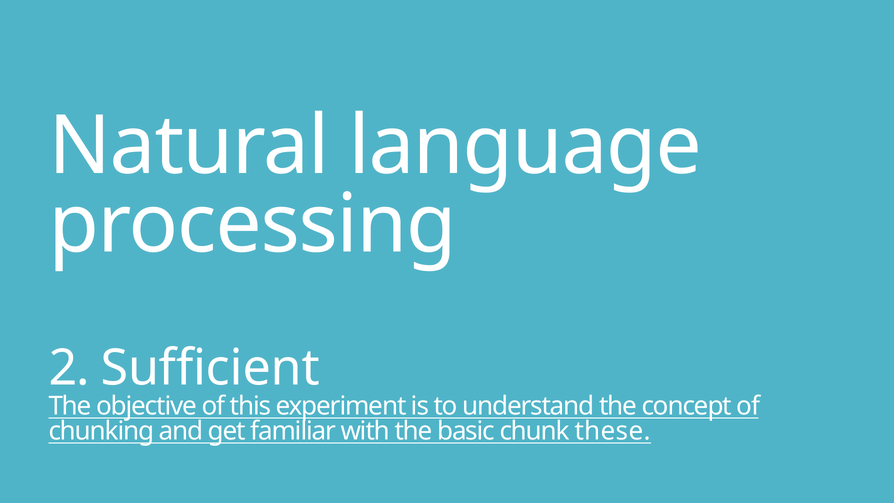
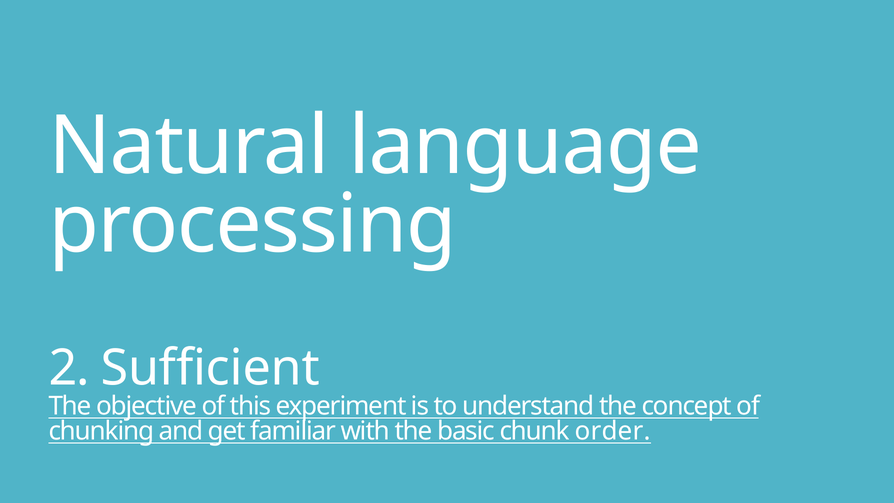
these: these -> order
